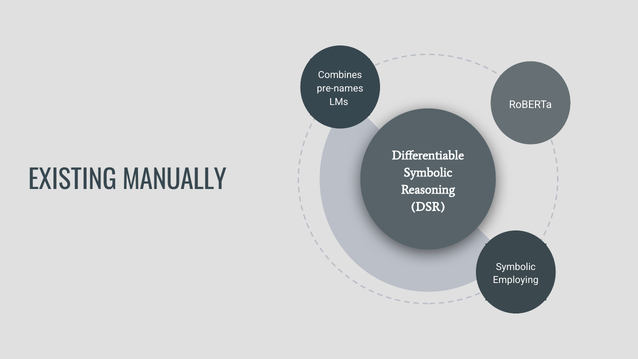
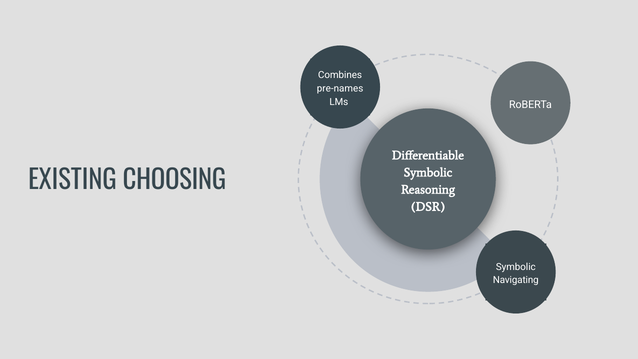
MANUALLY: MANUALLY -> CHOOSING
Employing: Employing -> Navigating
